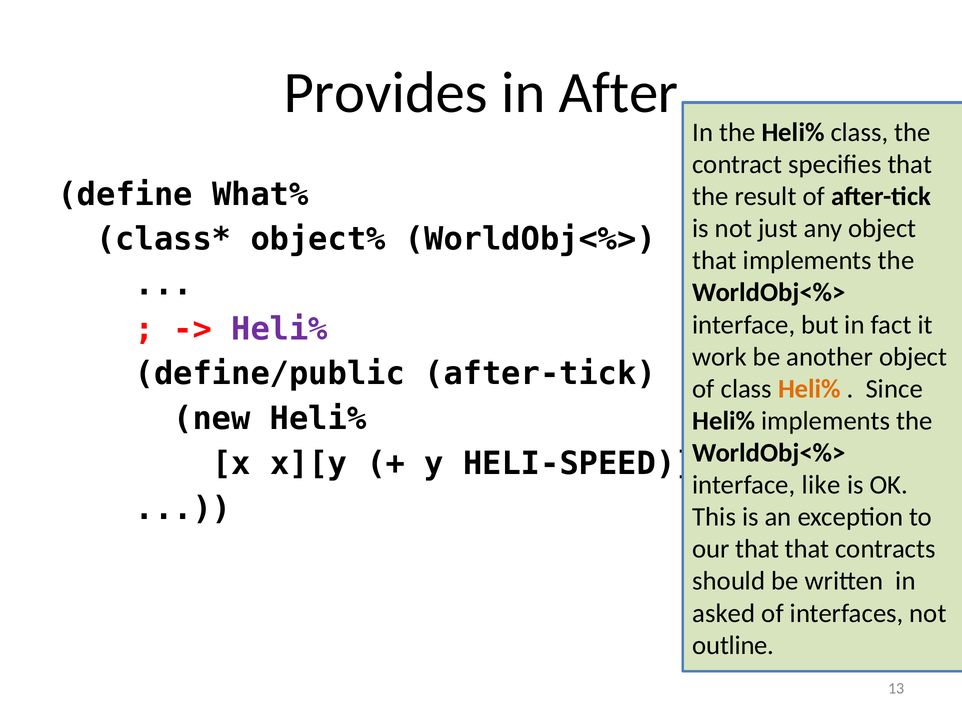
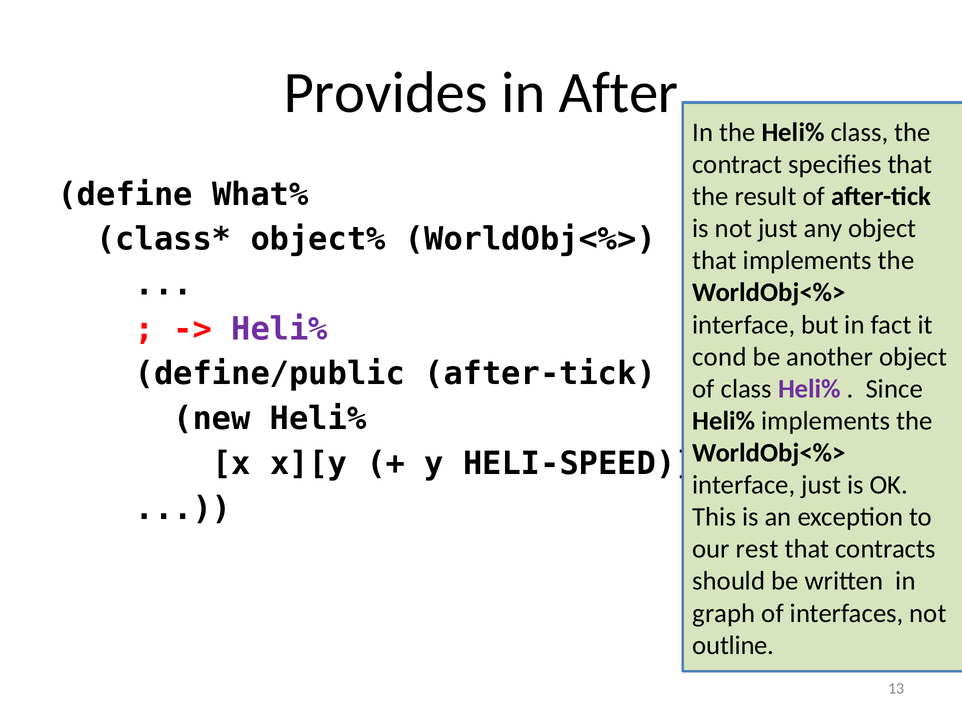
work: work -> cond
Heli% at (809, 389) colour: orange -> purple
interface like: like -> just
our that: that -> rest
asked: asked -> graph
